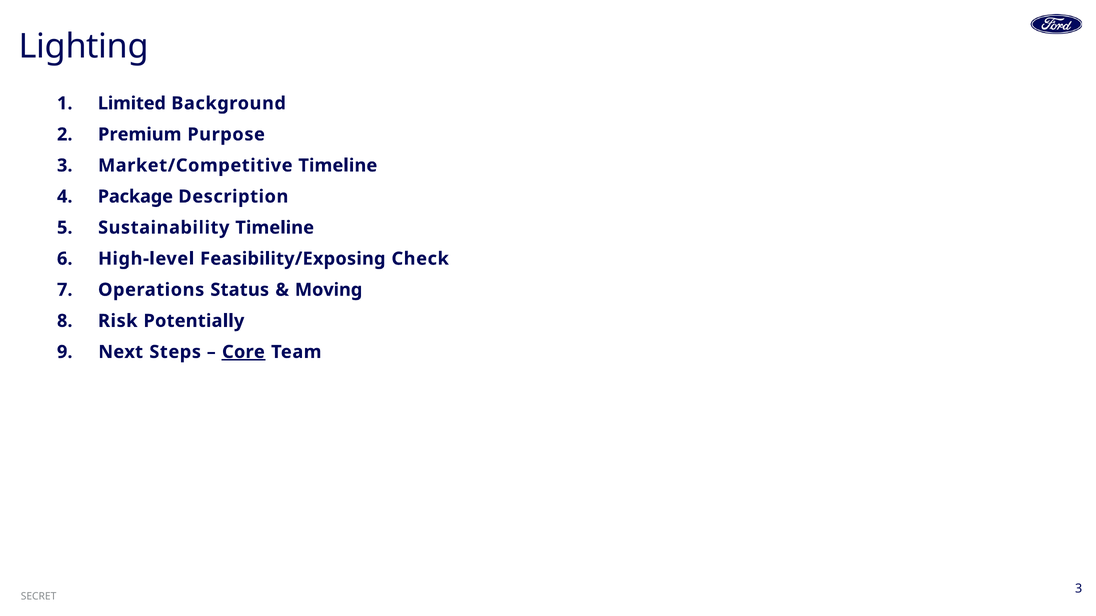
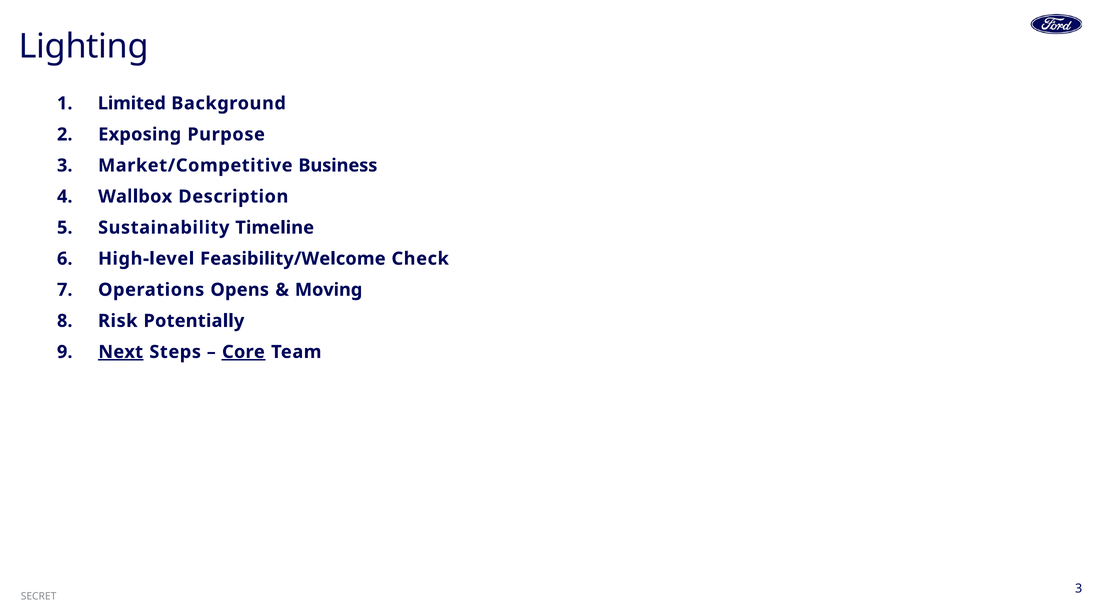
Premium: Premium -> Exposing
Market/Competitive Timeline: Timeline -> Business
Package: Package -> Wallbox
Feasibility/Exposing: Feasibility/Exposing -> Feasibility/Welcome
Status: Status -> Opens
Next underline: none -> present
